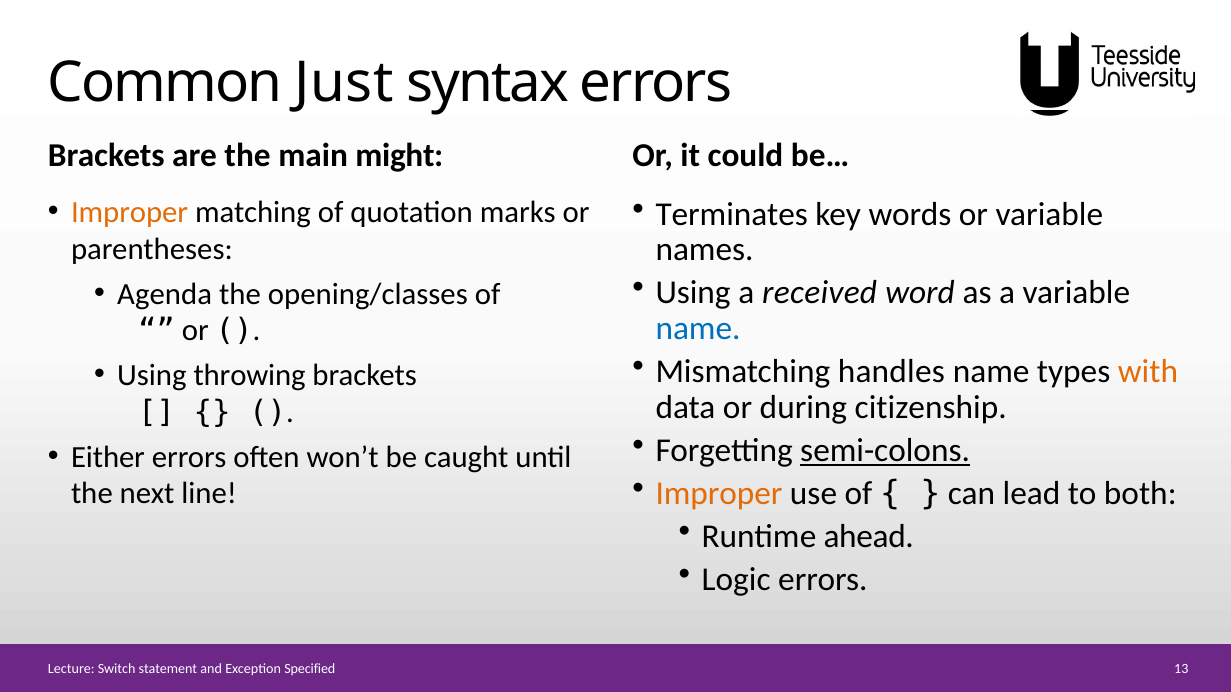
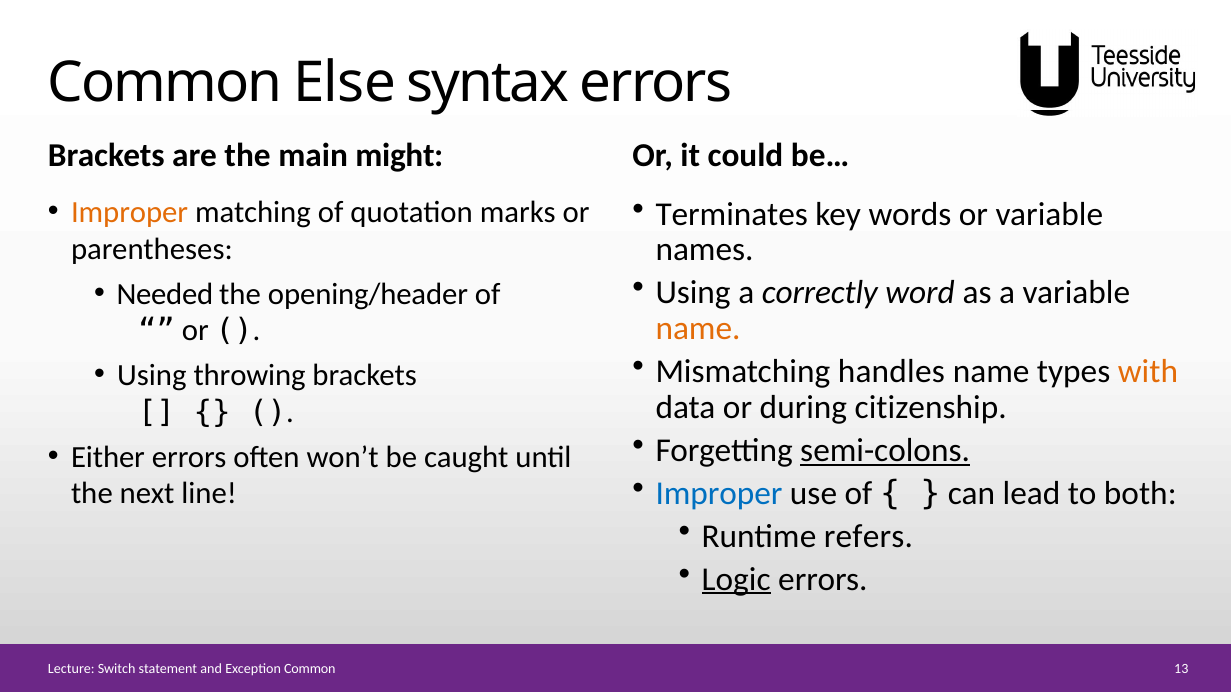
Just: Just -> Else
received: received -> correctly
Agenda: Agenda -> Needed
opening/classes: opening/classes -> opening/header
name at (698, 329) colour: blue -> orange
Improper at (719, 494) colour: orange -> blue
ahead: ahead -> refers
Logic underline: none -> present
Exception Specified: Specified -> Common
